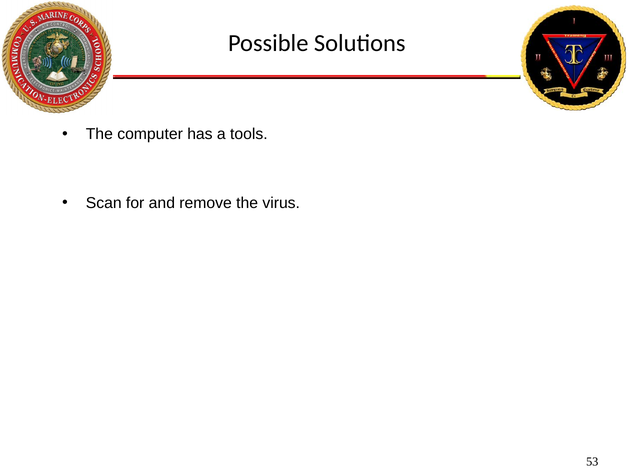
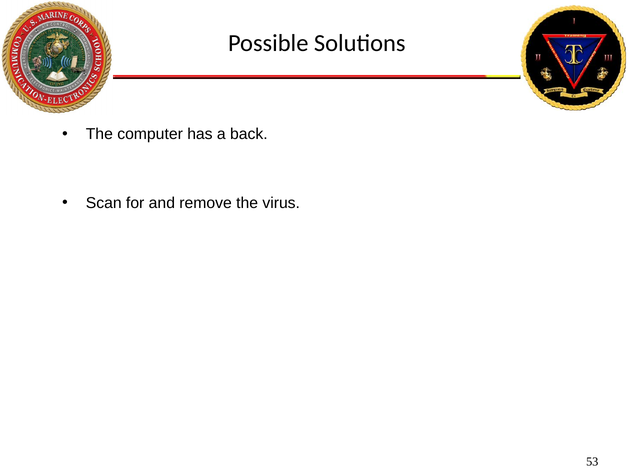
tools: tools -> back
